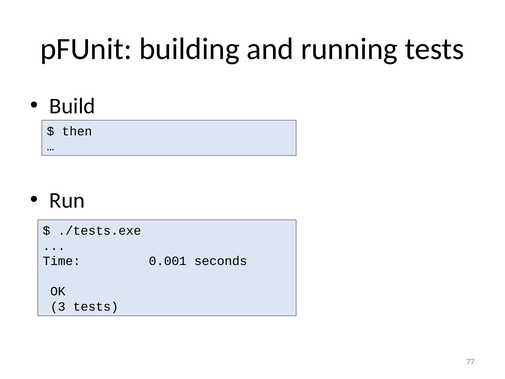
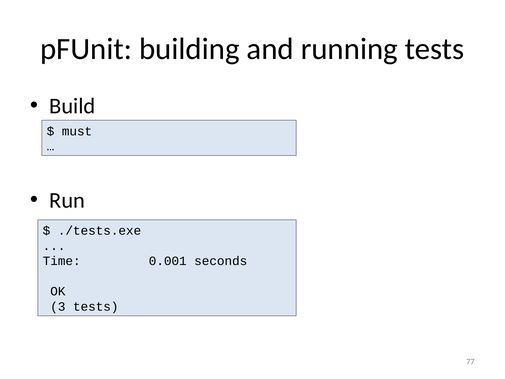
then: then -> must
